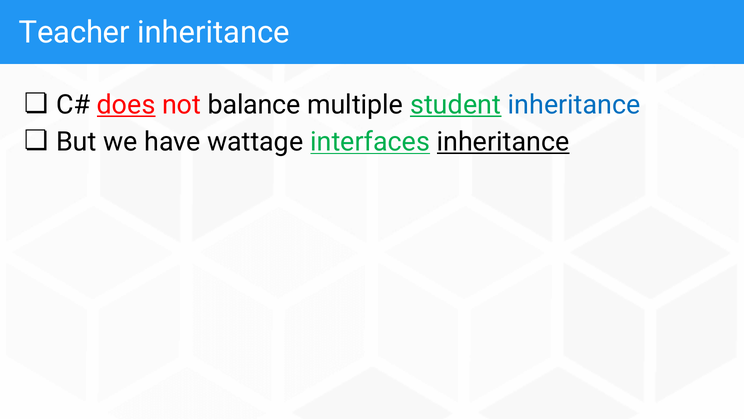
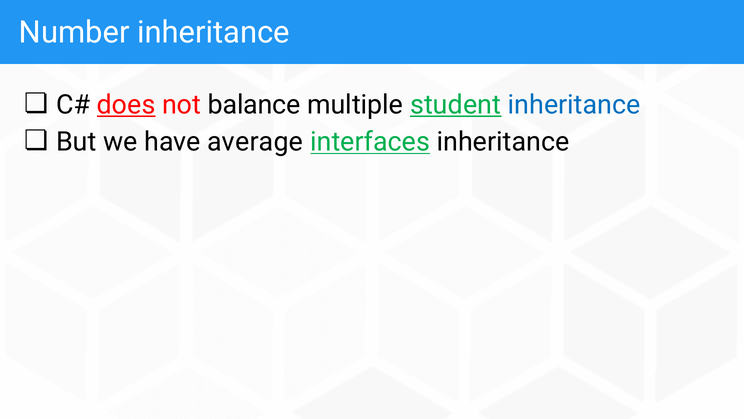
Teacher: Teacher -> Number
wattage: wattage -> average
inheritance at (503, 142) underline: present -> none
